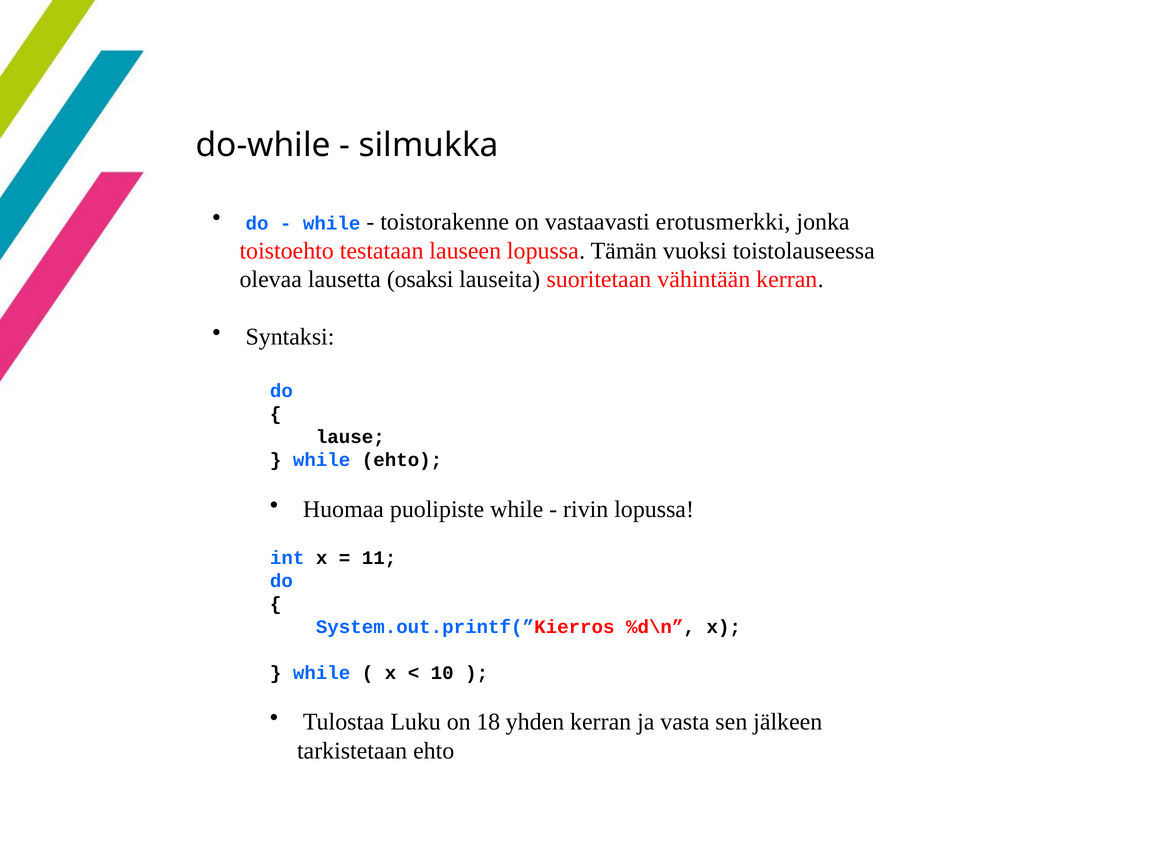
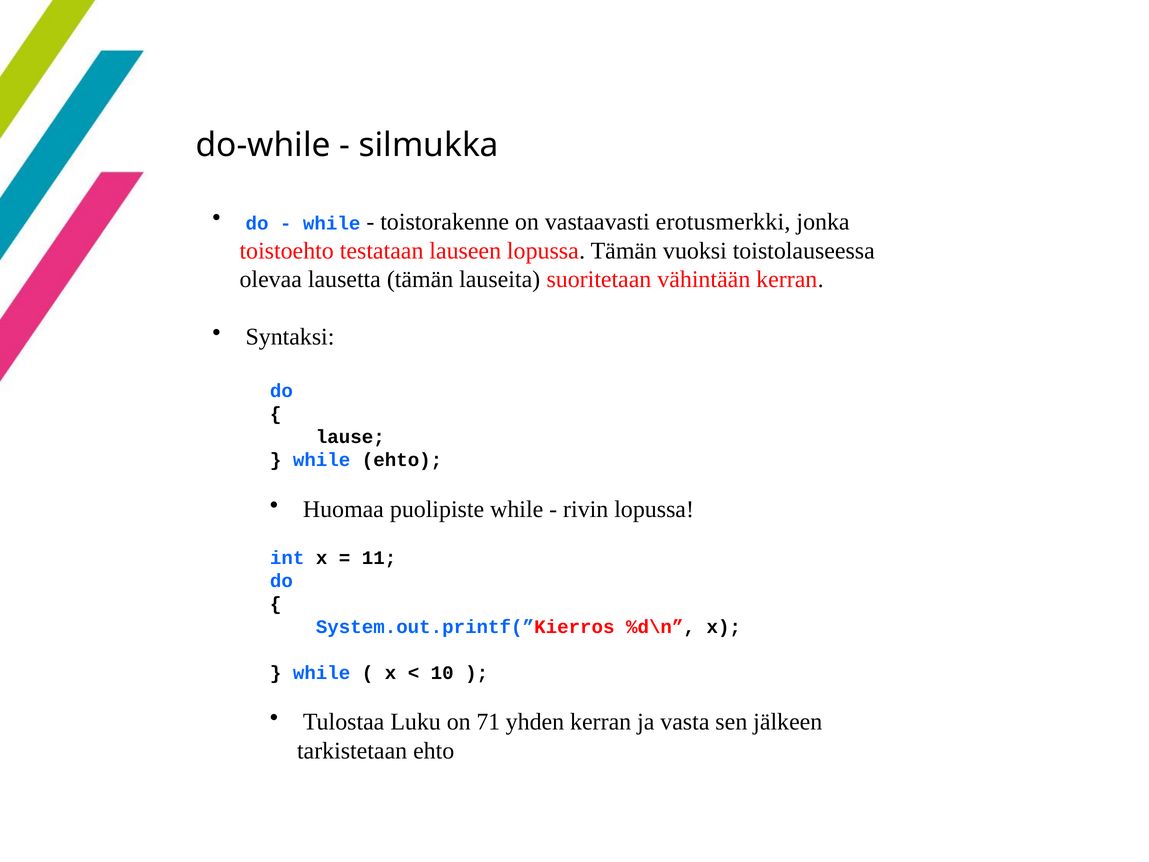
lausetta osaksi: osaksi -> tämän
18: 18 -> 71
